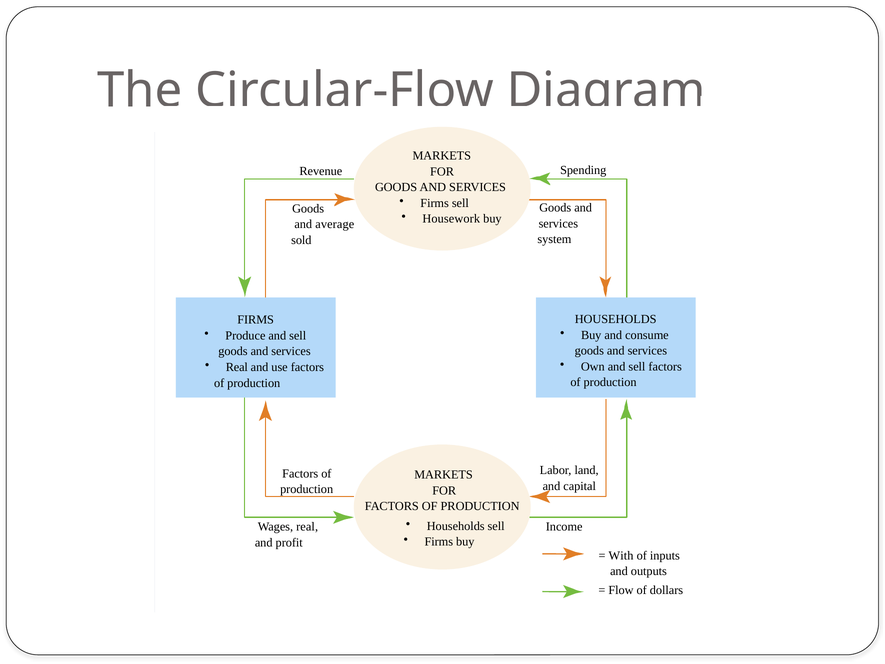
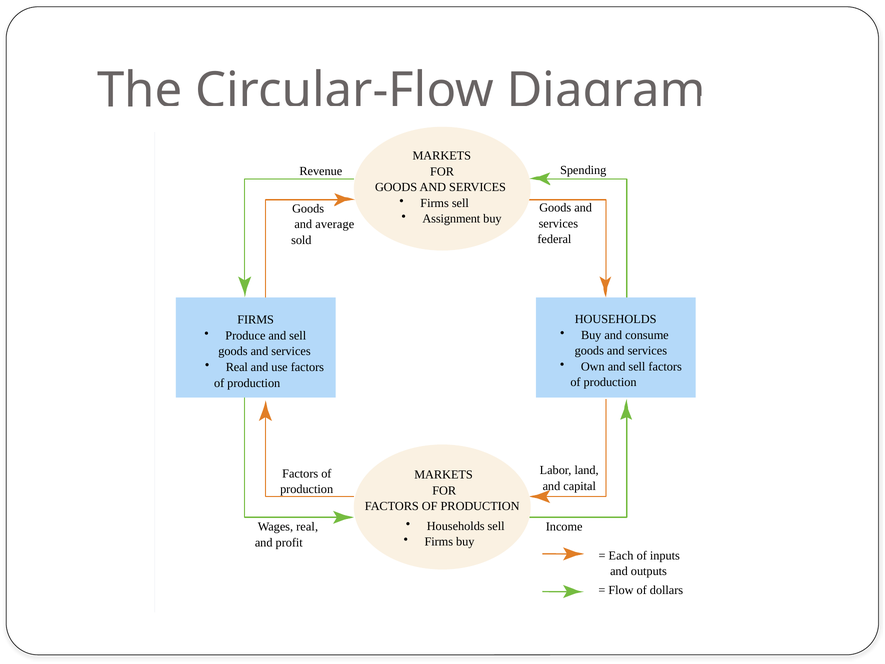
Housework: Housework -> Assignment
system: system -> federal
With: With -> Each
